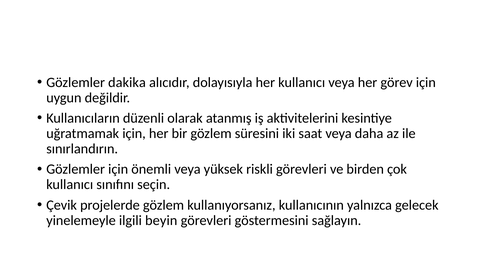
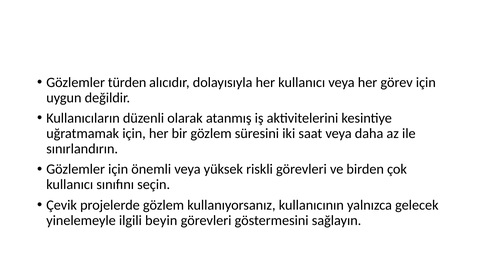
dakika: dakika -> türden
